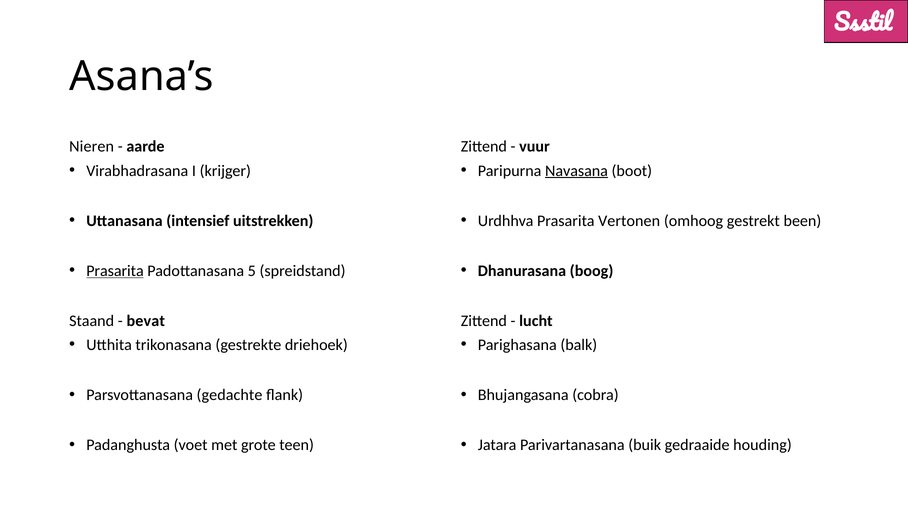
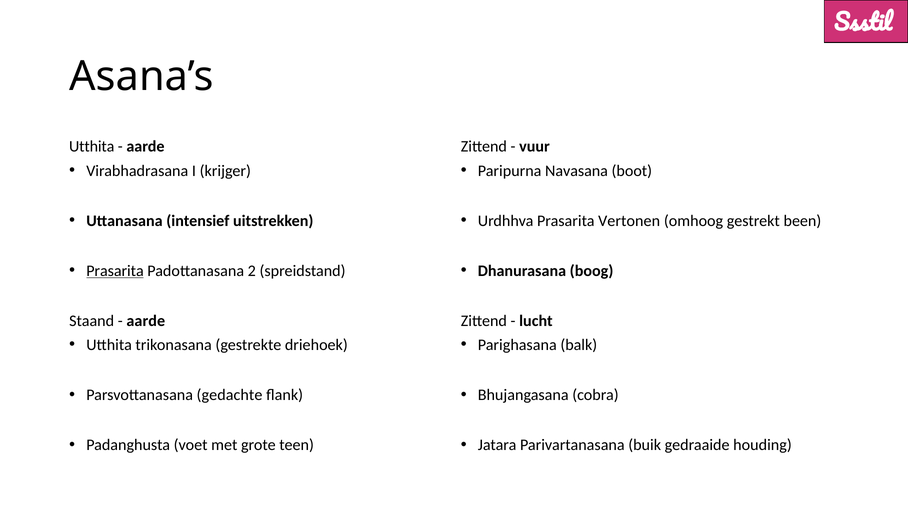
Nieren at (92, 147): Nieren -> Utthita
Navasana underline: present -> none
5: 5 -> 2
bevat at (146, 321): bevat -> aarde
